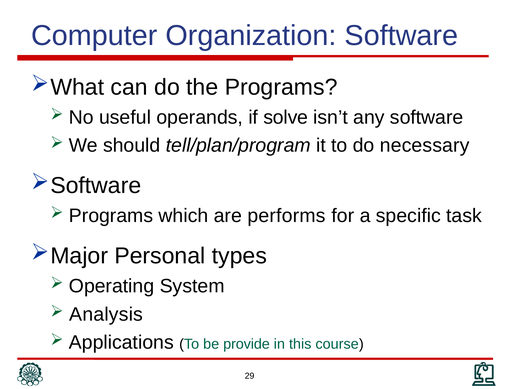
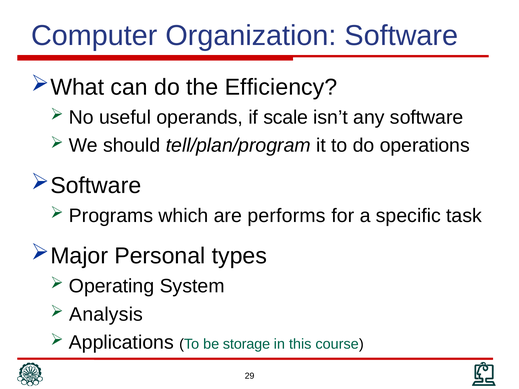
the Programs: Programs -> Efficiency
solve: solve -> scale
necessary: necessary -> operations
provide: provide -> storage
